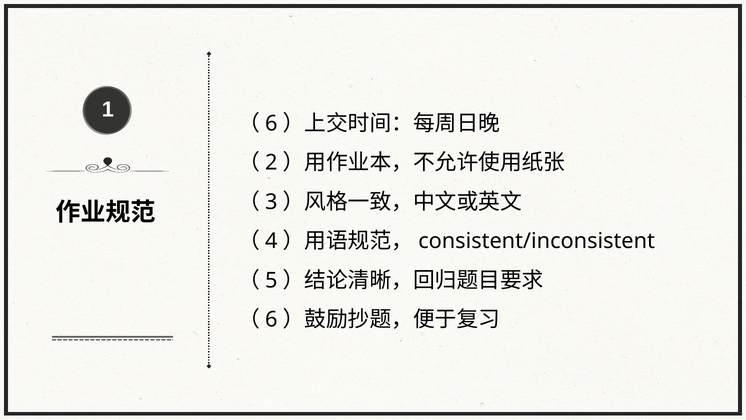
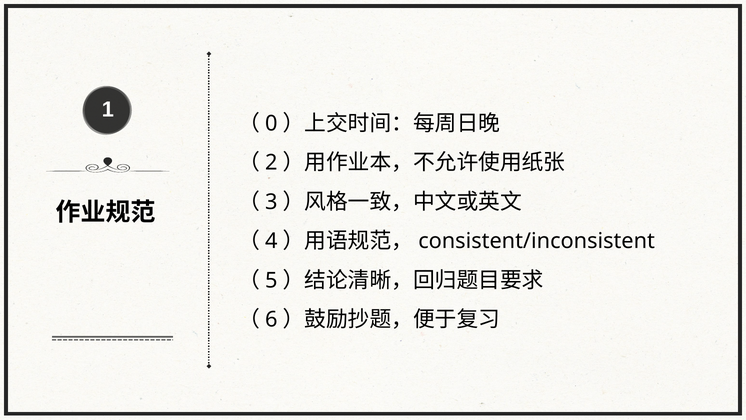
6 at (271, 123): 6 -> 0
